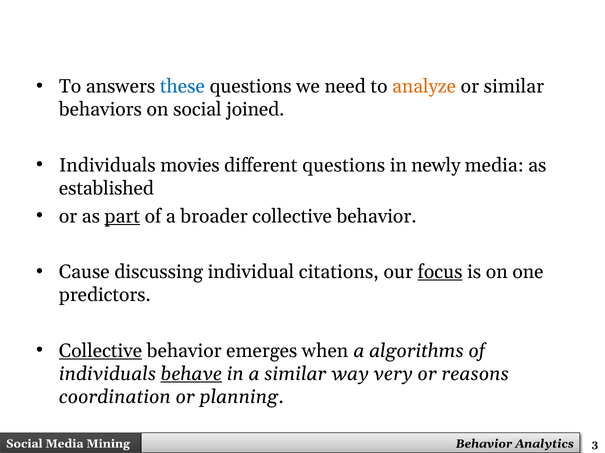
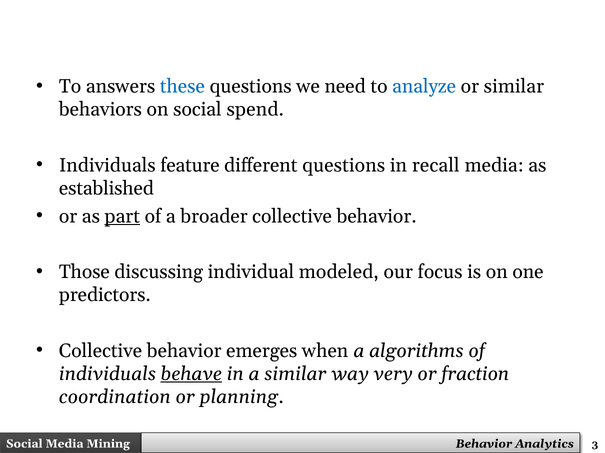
analyze colour: orange -> blue
joined: joined -> spend
movies: movies -> feature
newly: newly -> recall
Cause: Cause -> Those
citations: citations -> modeled
focus underline: present -> none
Collective at (101, 351) underline: present -> none
reasons: reasons -> fraction
